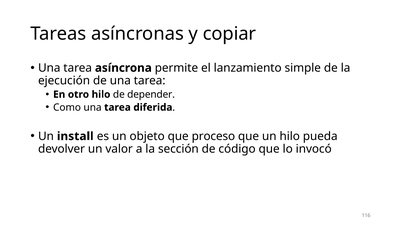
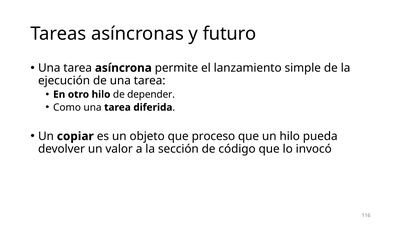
copiar: copiar -> futuro
install: install -> copiar
